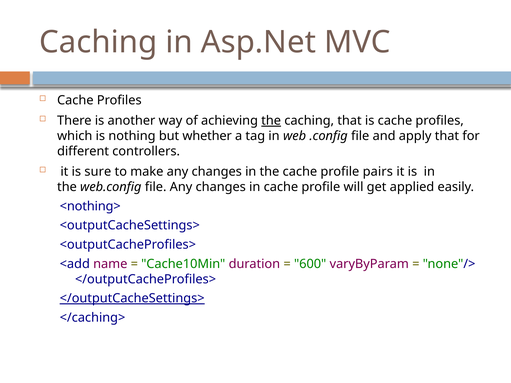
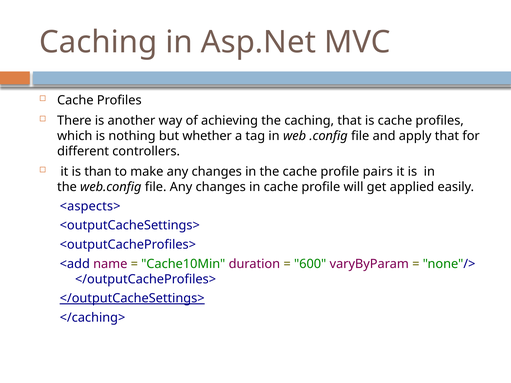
the at (271, 121) underline: present -> none
sure: sure -> than
<nothing>: <nothing> -> <aspects>
